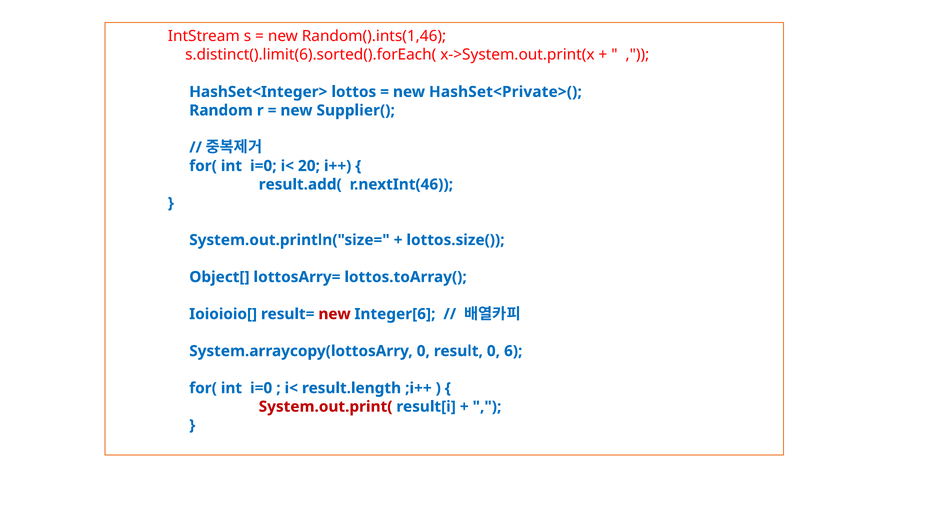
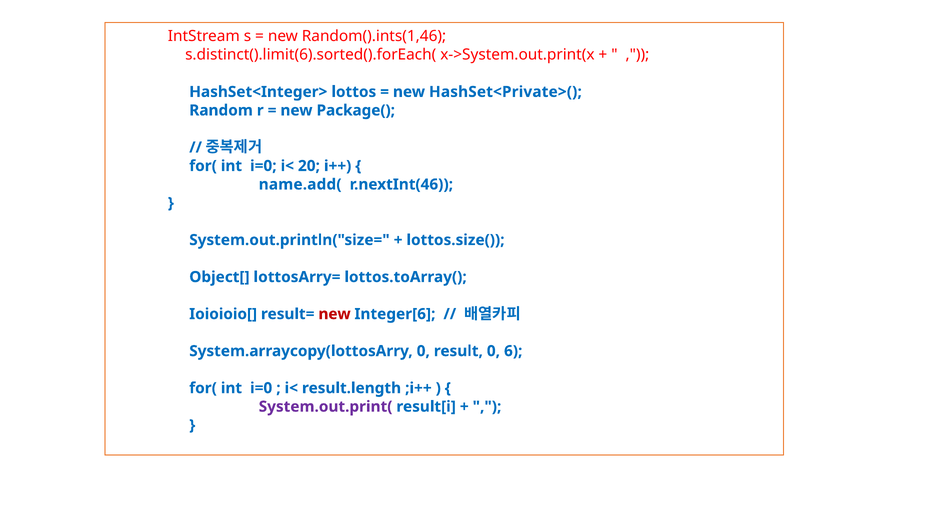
Supplier(: Supplier( -> Package(
result.add(: result.add( -> name.add(
System.out.print( colour: red -> purple
